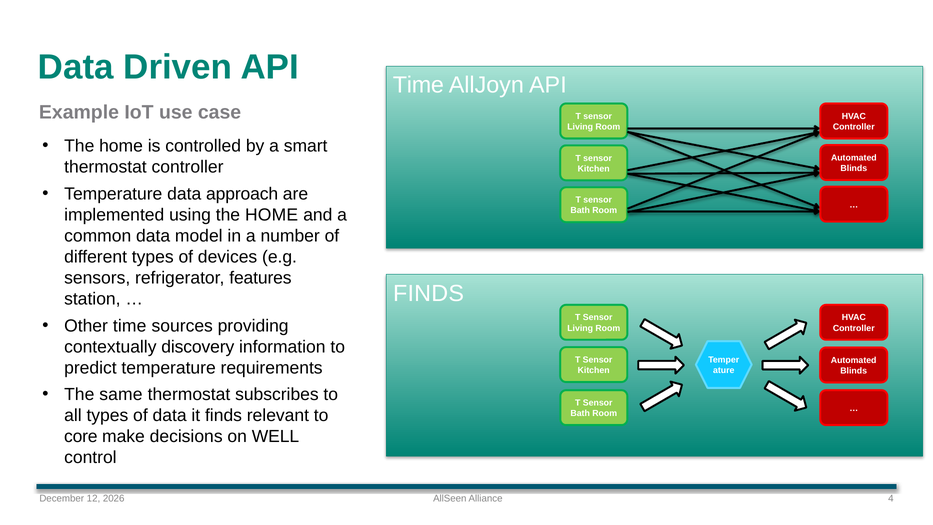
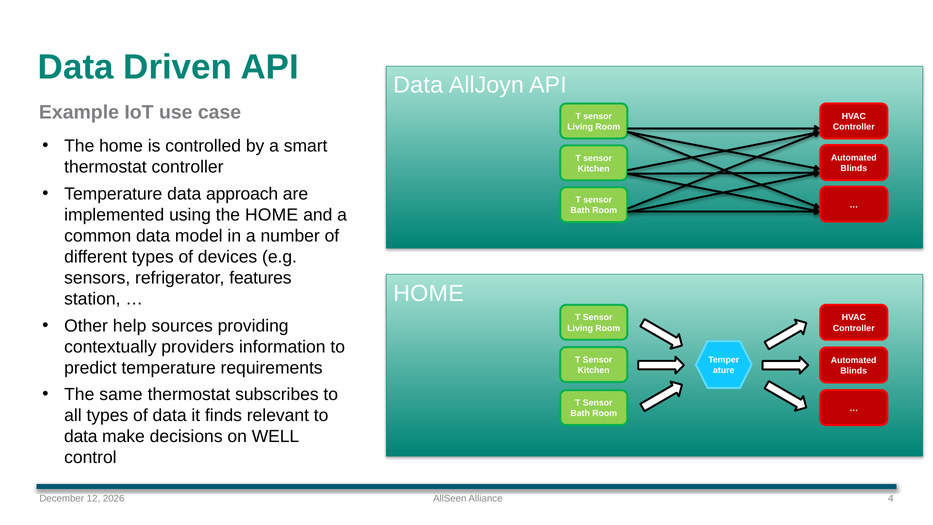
Time at (418, 85): Time -> Data
FINDS at (428, 293): FINDS -> HOME
Other time: time -> help
discovery: discovery -> providers
core at (81, 437): core -> data
